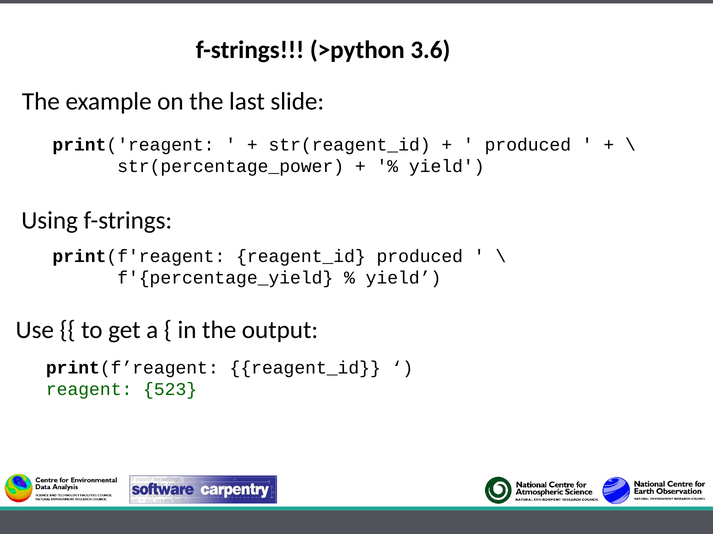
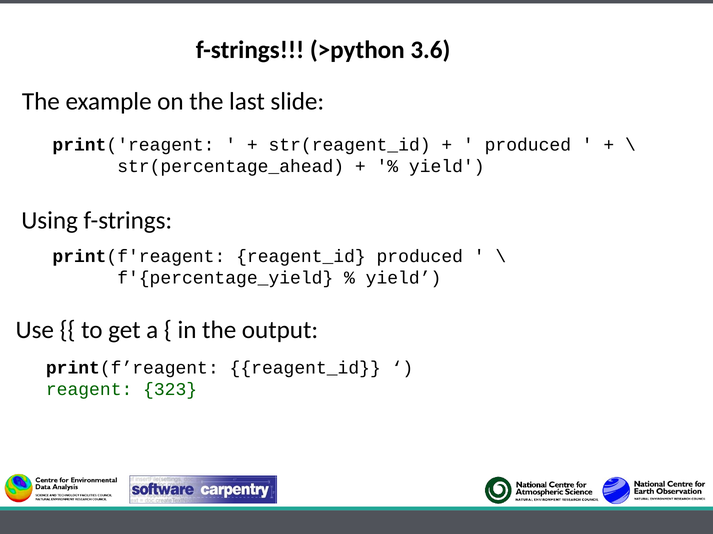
str(percentage_power: str(percentage_power -> str(percentage_ahead
523: 523 -> 323
